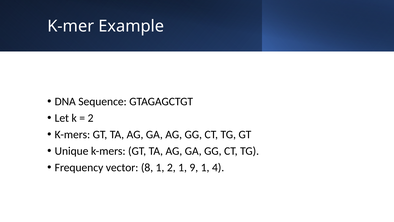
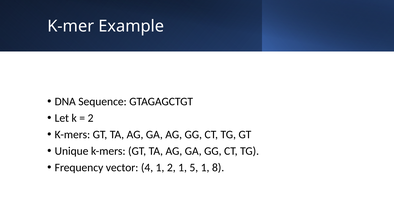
8: 8 -> 4
9: 9 -> 5
4: 4 -> 8
